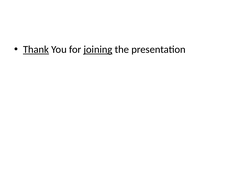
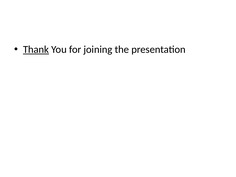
joining underline: present -> none
